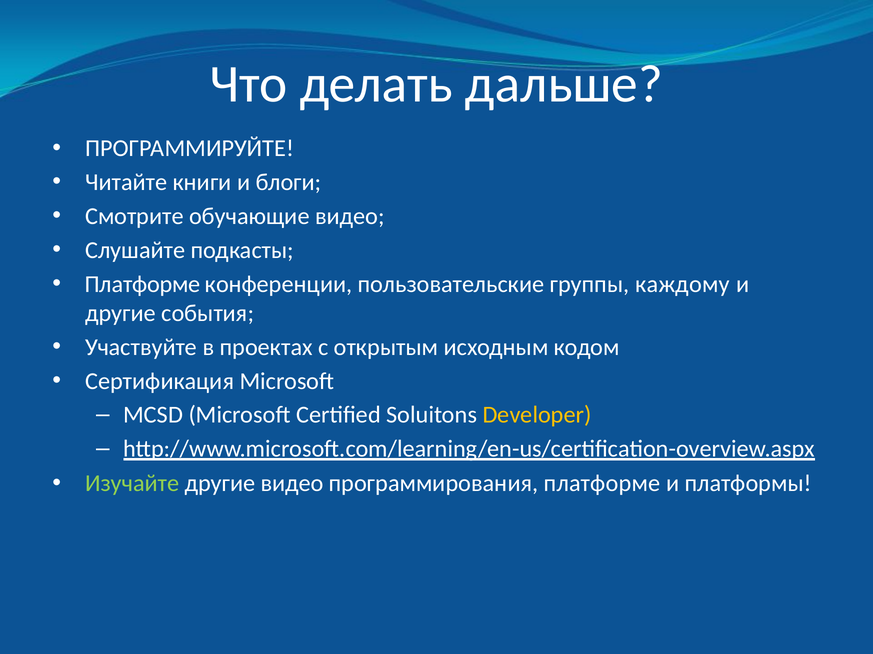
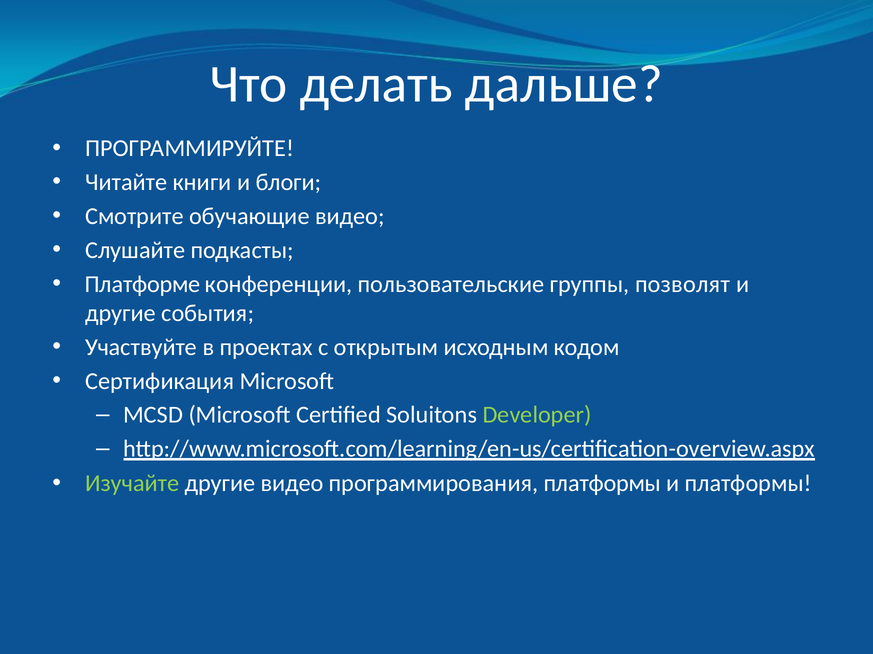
каждому: каждому -> позволят
Developer colour: yellow -> light green
программирования платформе: платформе -> платформы
